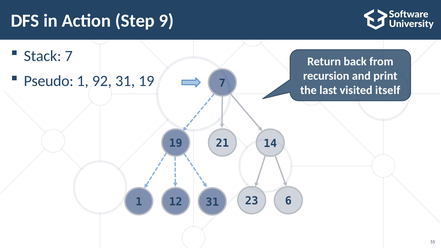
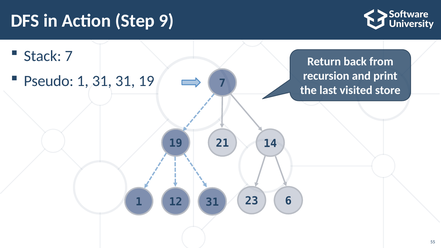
1 92: 92 -> 31
itself: itself -> store
